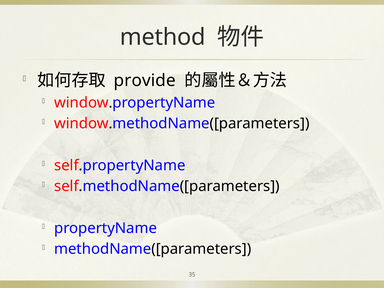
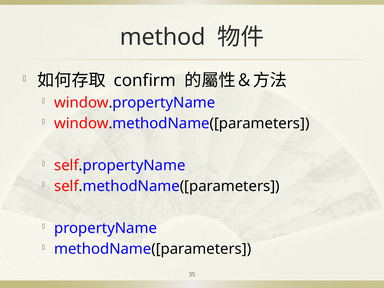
provide: provide -> confirm
